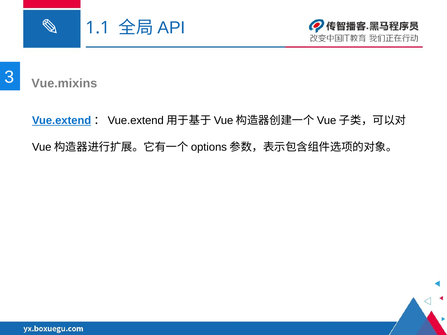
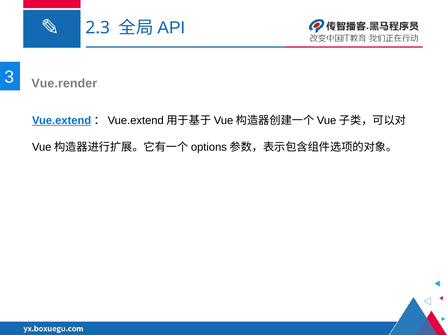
1.1: 1.1 -> 2.3
Vue.mixins: Vue.mixins -> Vue.render
